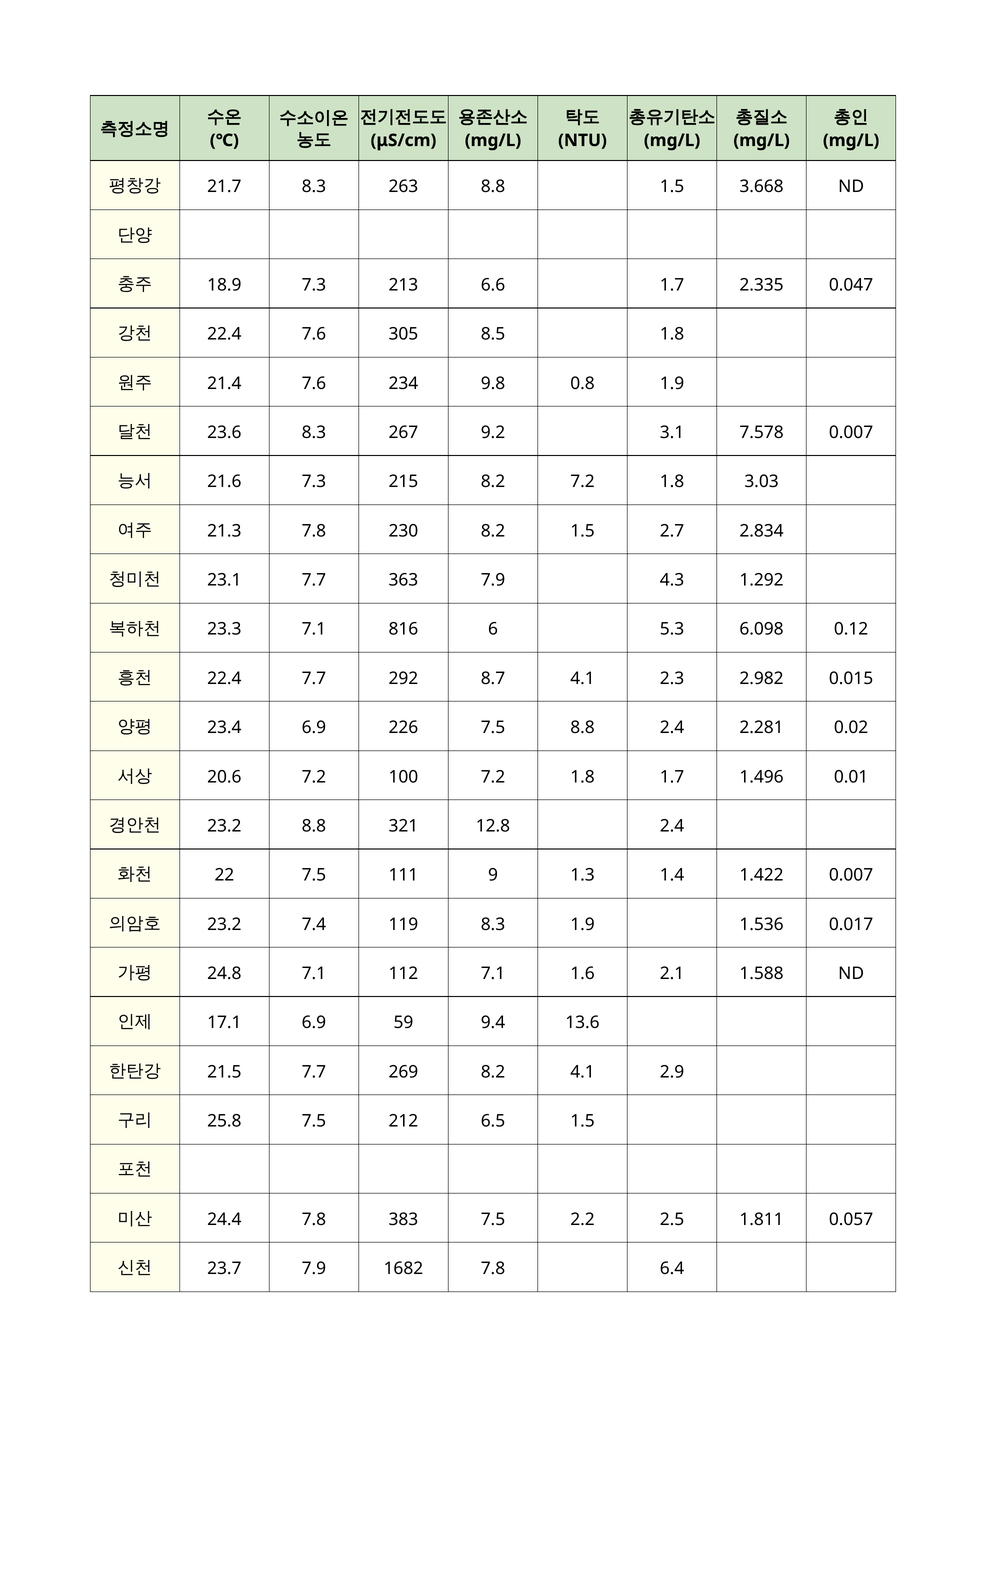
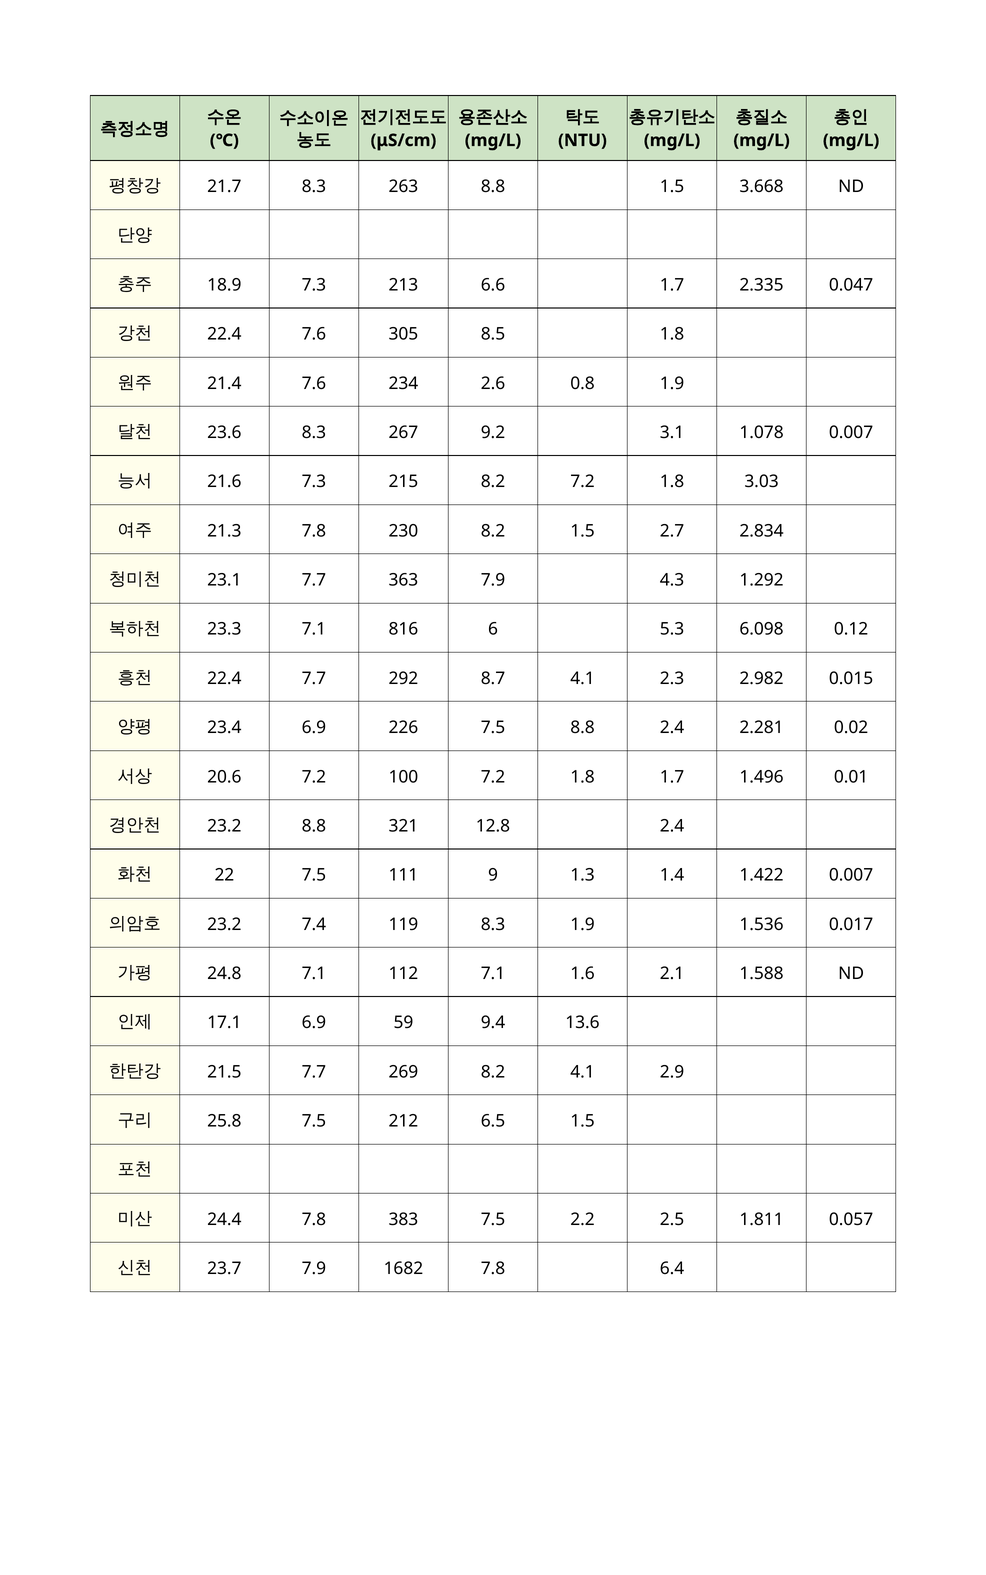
9.8: 9.8 -> 2.6
7.578: 7.578 -> 1.078
